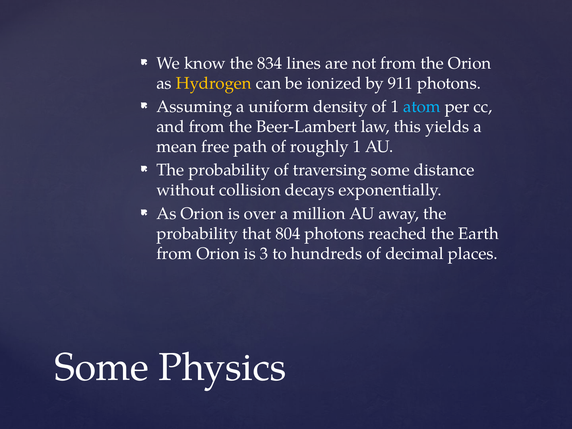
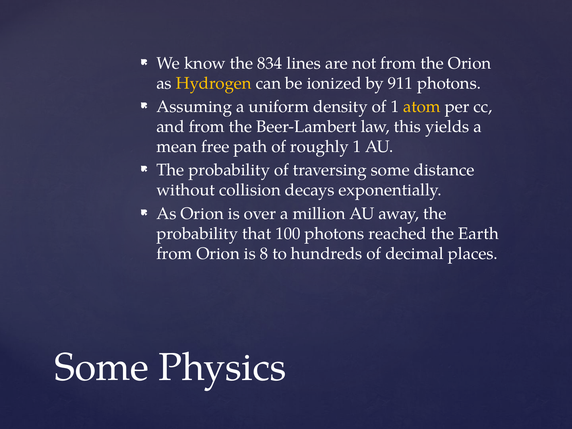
atom colour: light blue -> yellow
804: 804 -> 100
3: 3 -> 8
